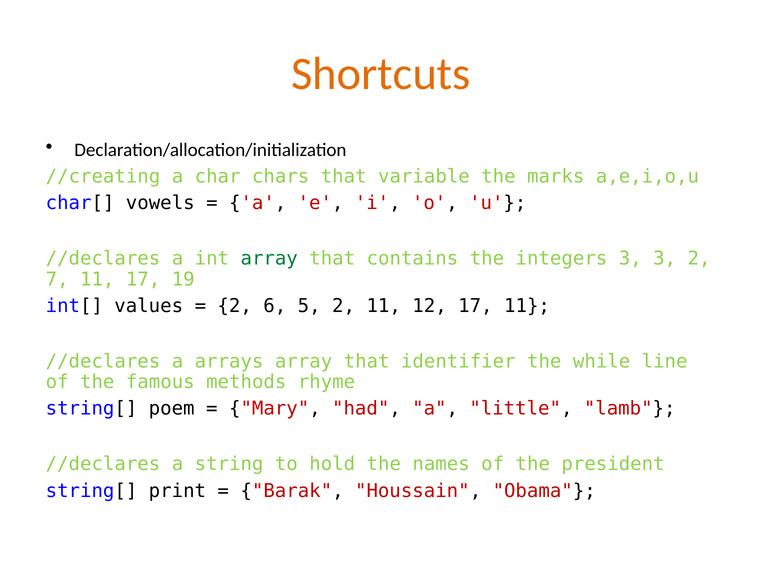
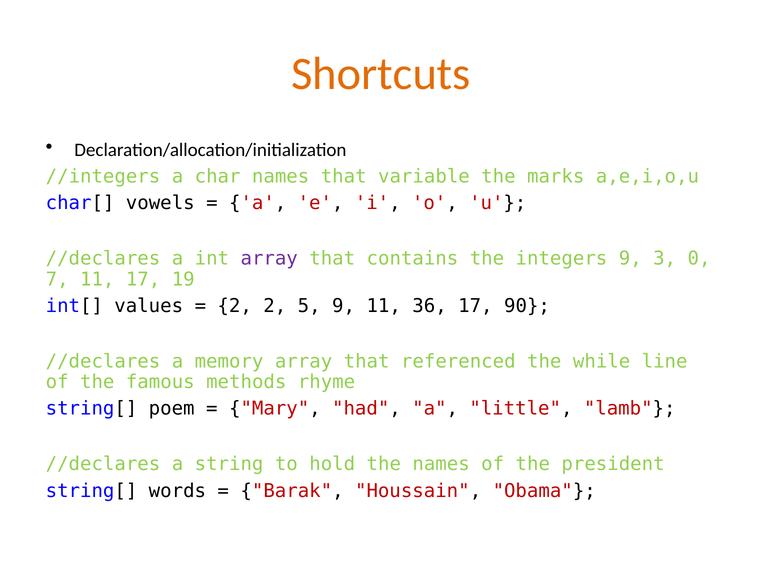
//creating: //creating -> //integers
char chars: chars -> names
array at (269, 259) colour: green -> purple
integers 3: 3 -> 9
3 2: 2 -> 0
2 6: 6 -> 2
5 2: 2 -> 9
12: 12 -> 36
17 11: 11 -> 90
arrays: arrays -> memory
identifier: identifier -> referenced
print: print -> words
